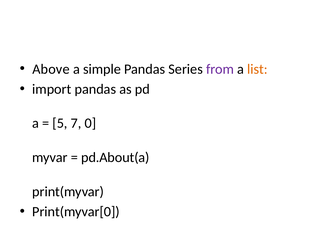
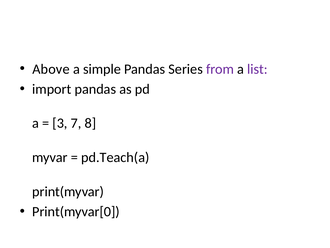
list colour: orange -> purple
5: 5 -> 3
0: 0 -> 8
pd.About(a: pd.About(a -> pd.Teach(a
